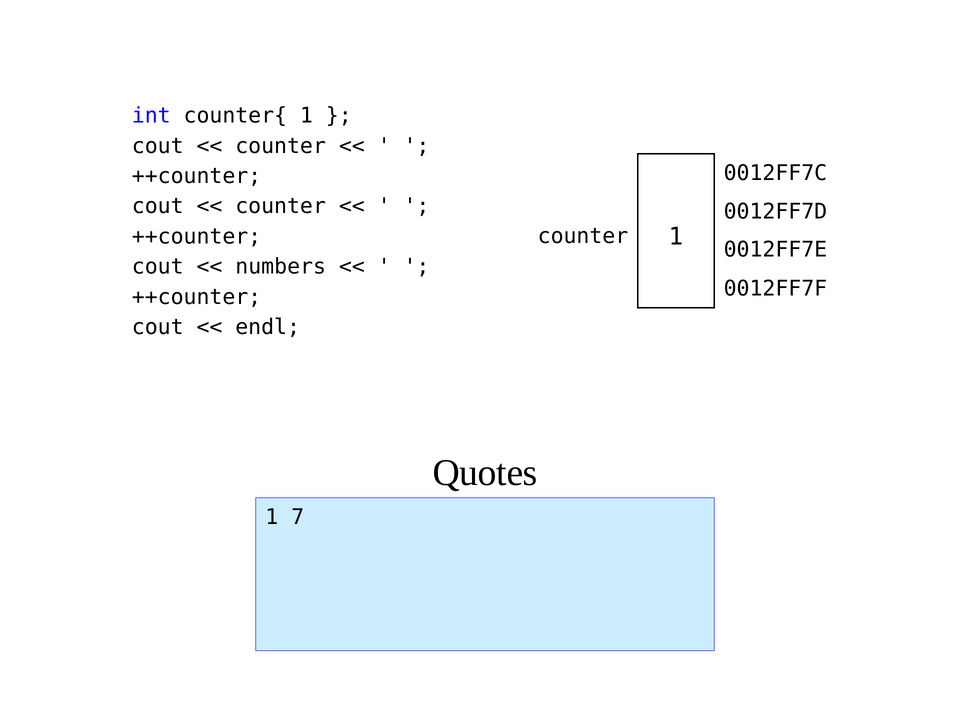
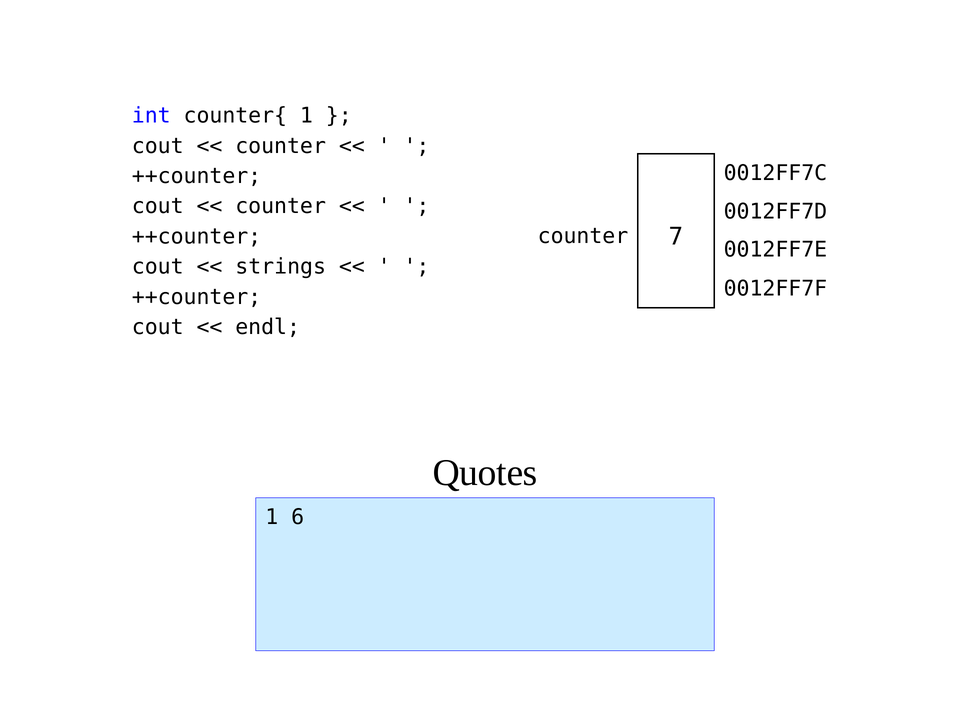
counter 1: 1 -> 7
numbers: numbers -> strings
7: 7 -> 6
